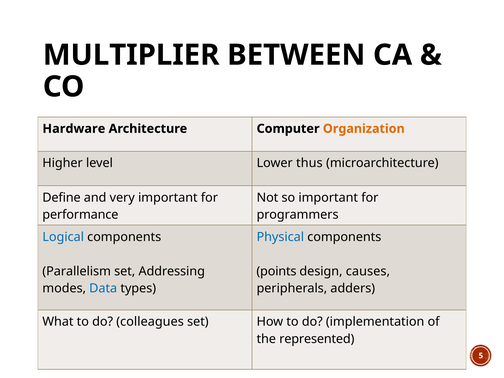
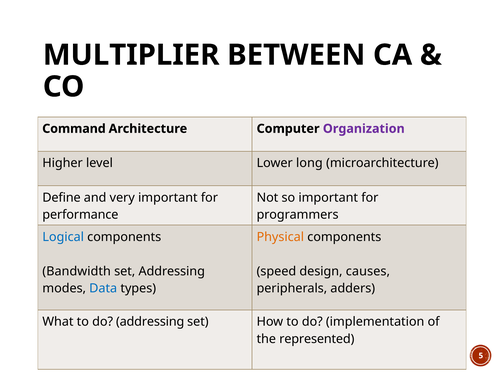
Hardware: Hardware -> Command
Organization at (364, 129) colour: orange -> purple
thus: thus -> long
Physical colour: blue -> orange
Parallelism: Parallelism -> Bandwidth
points: points -> speed
do colleagues: colleagues -> addressing
